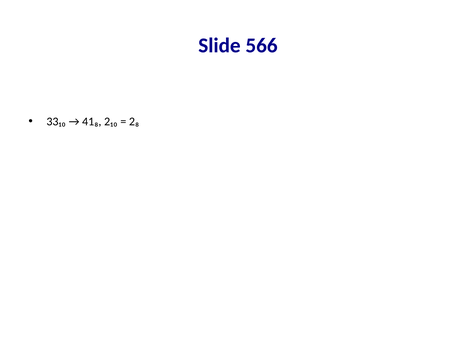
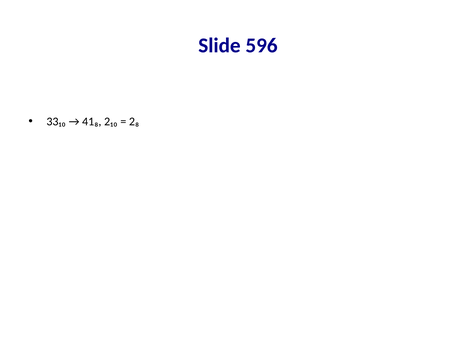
566: 566 -> 596
